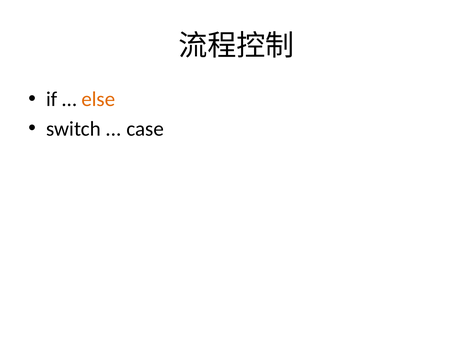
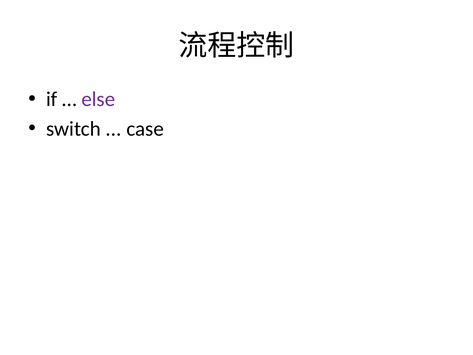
else colour: orange -> purple
